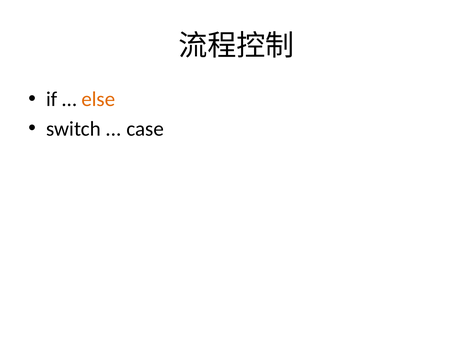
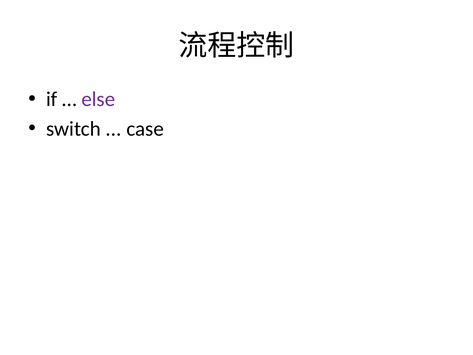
else colour: orange -> purple
